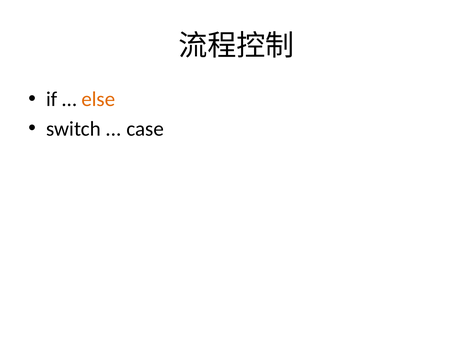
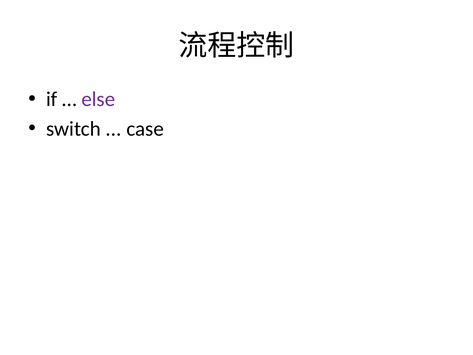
else colour: orange -> purple
